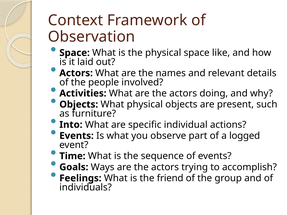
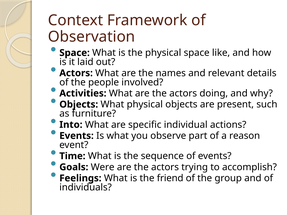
logged: logged -> reason
Ways: Ways -> Were
